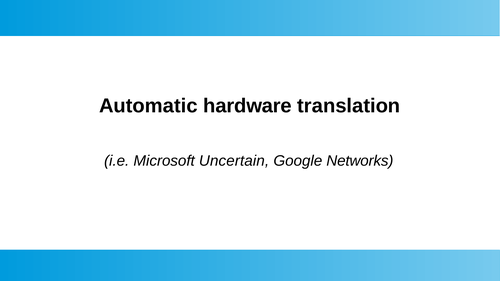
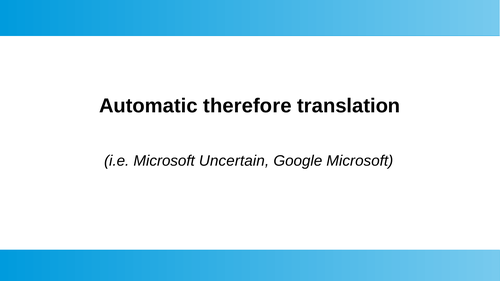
hardware: hardware -> therefore
Google Networks: Networks -> Microsoft
